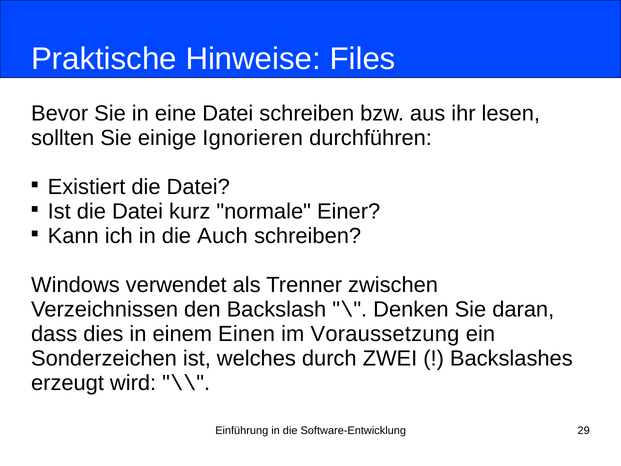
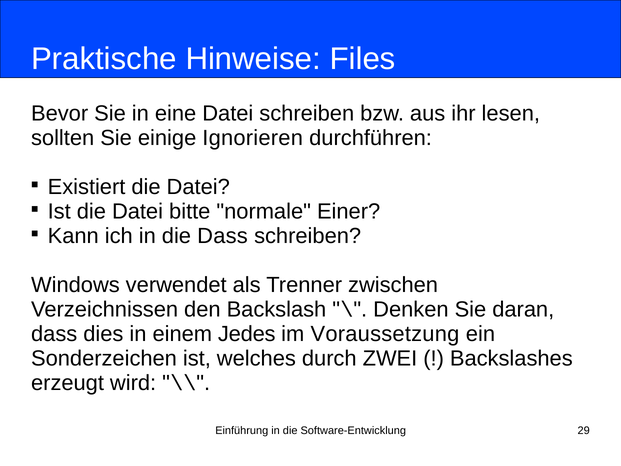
kurz: kurz -> bitte
die Auch: Auch -> Dass
Einen: Einen -> Jedes
